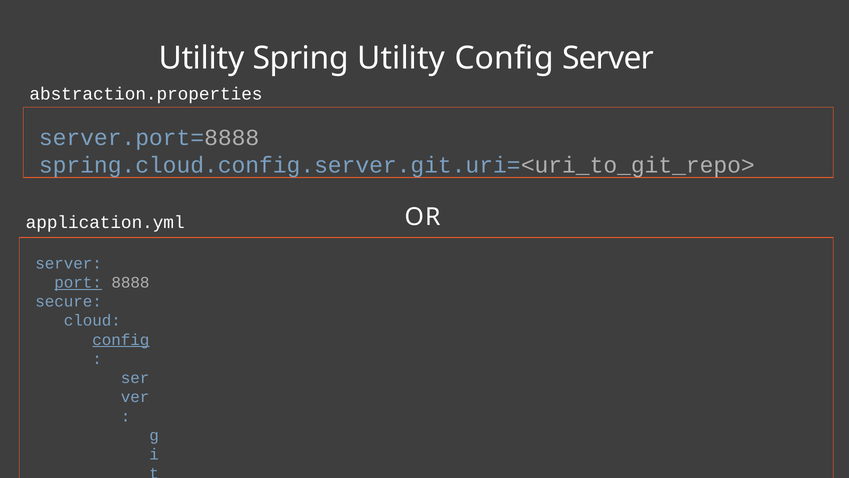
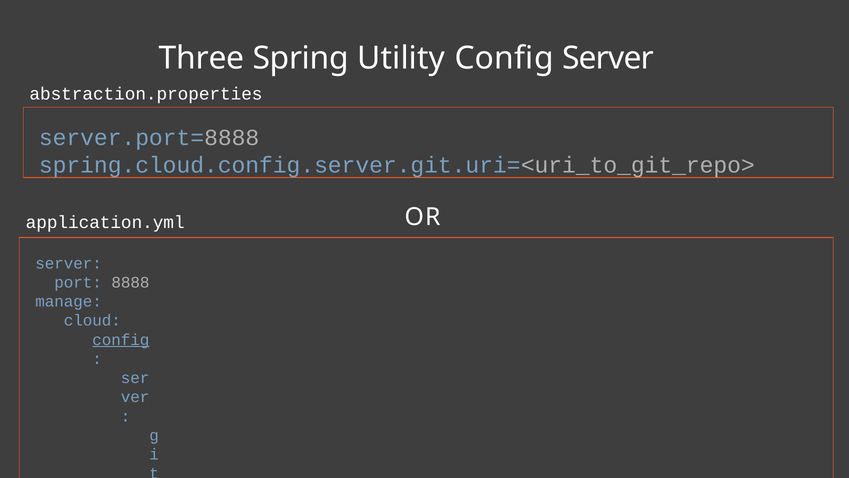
Utility at (201, 58): Utility -> Three
port underline: present -> none
secure: secure -> manage
